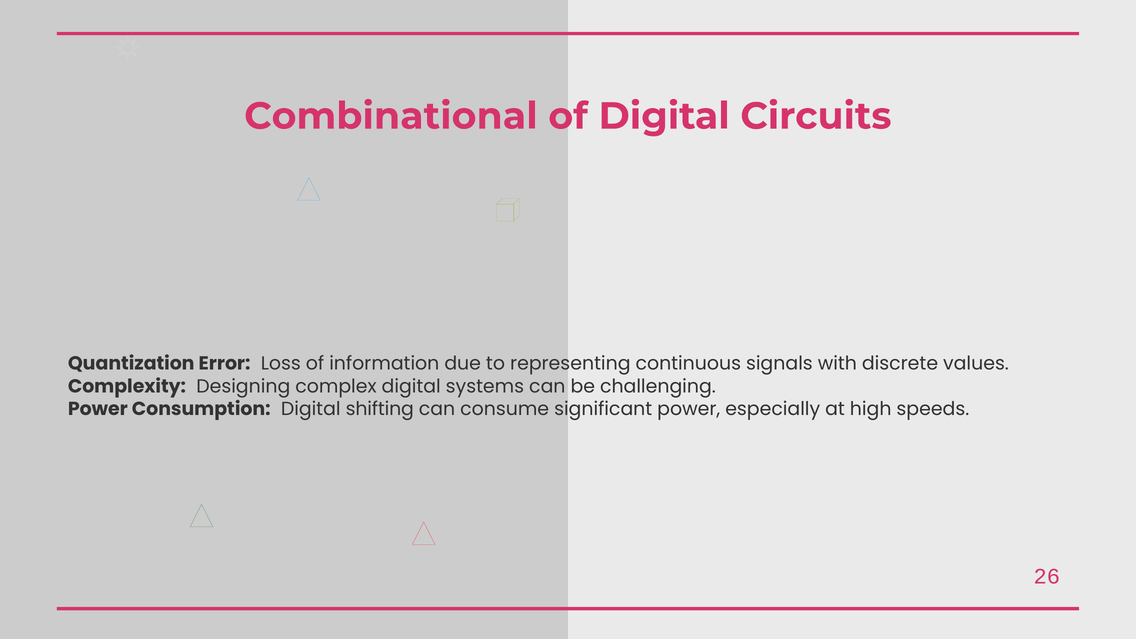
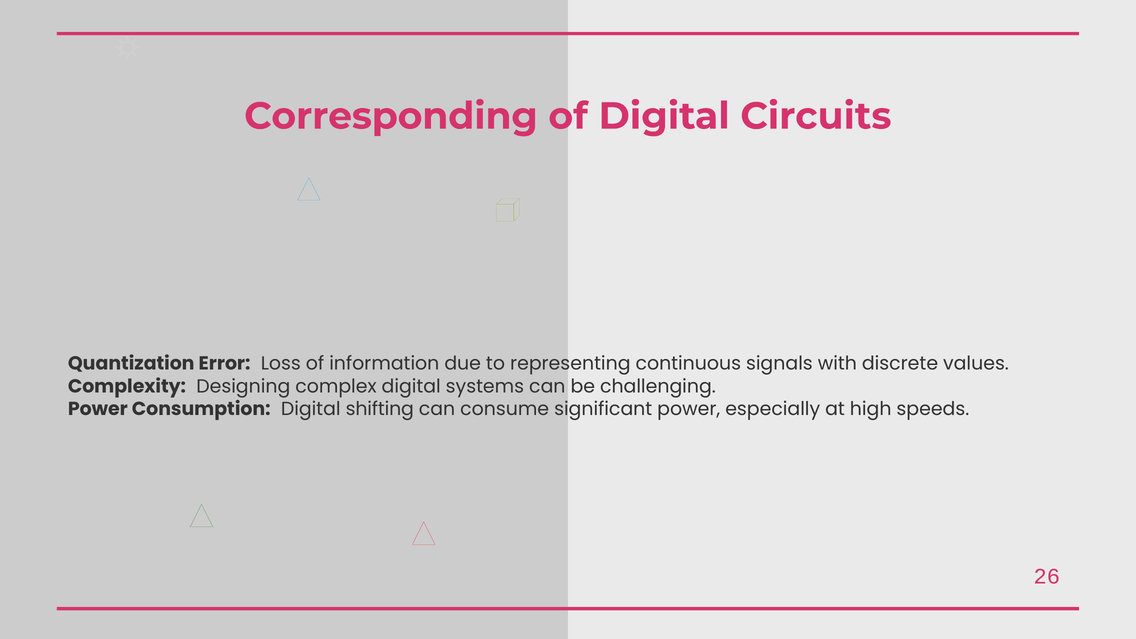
Combinational: Combinational -> Corresponding
